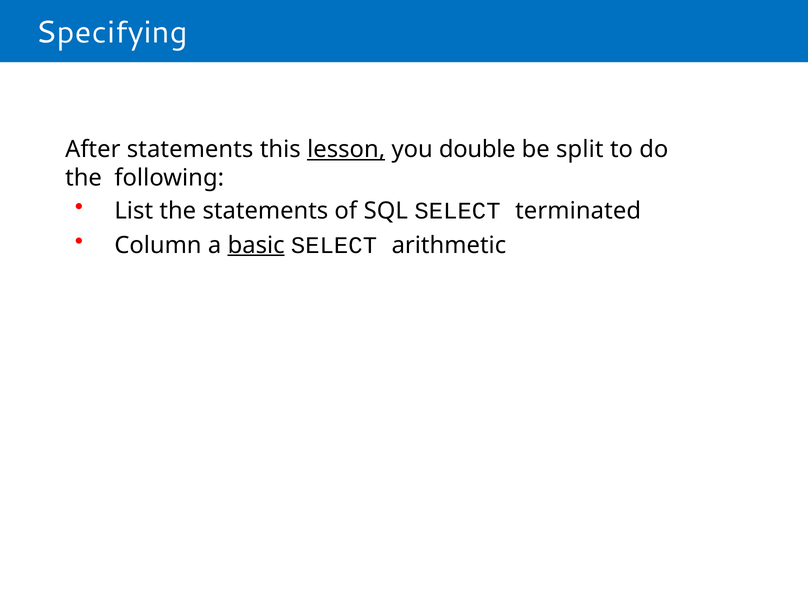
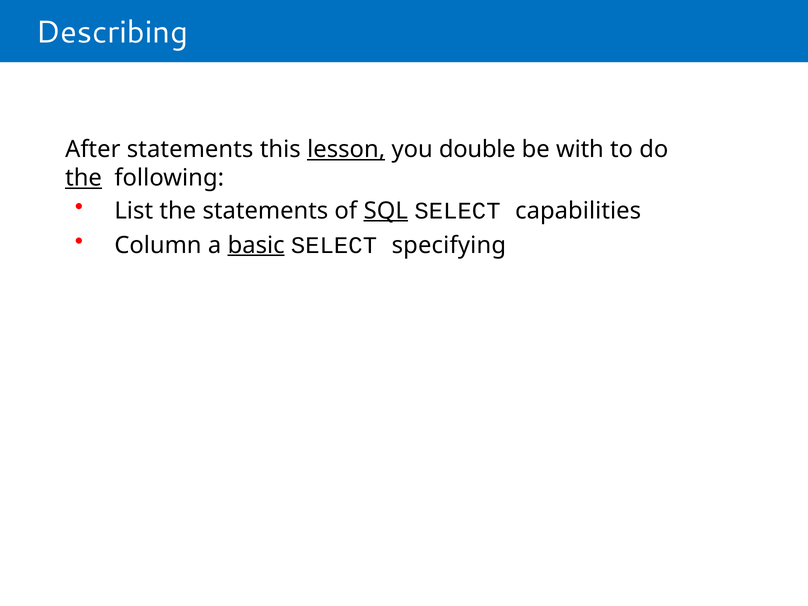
Specifying: Specifying -> Describing
split: split -> with
the at (84, 178) underline: none -> present
SQL underline: none -> present
terminated: terminated -> capabilities
arithmetic: arithmetic -> specifying
